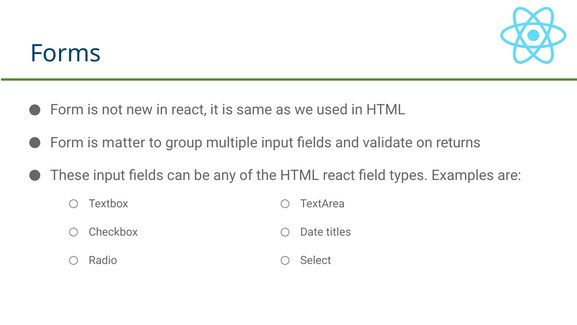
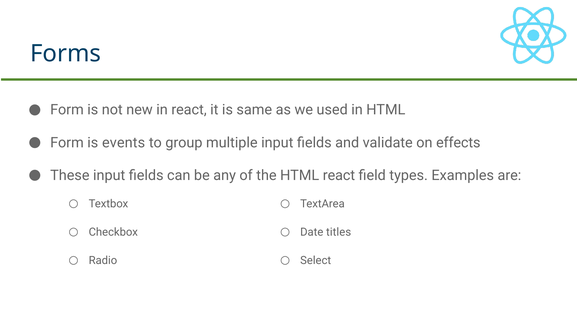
matter: matter -> events
returns: returns -> effects
